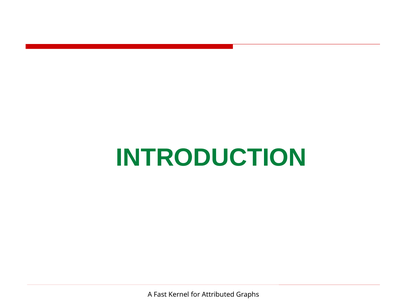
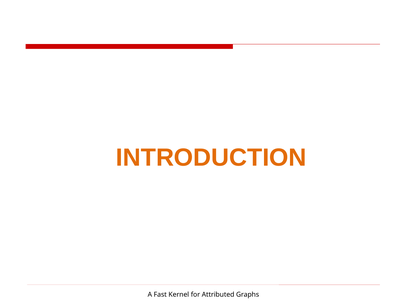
INTRODUCTION colour: green -> orange
